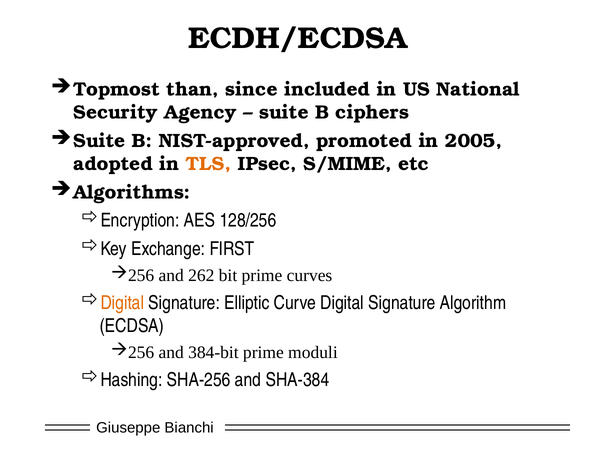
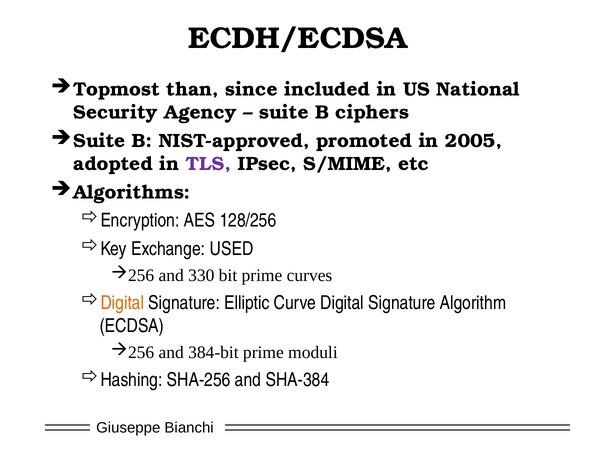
TLS colour: orange -> purple
FIRST: FIRST -> USED
262: 262 -> 330
